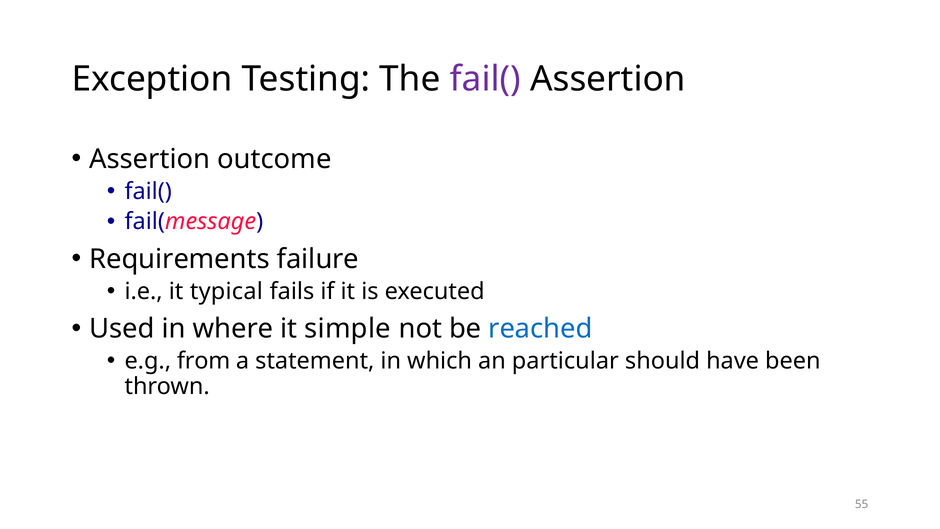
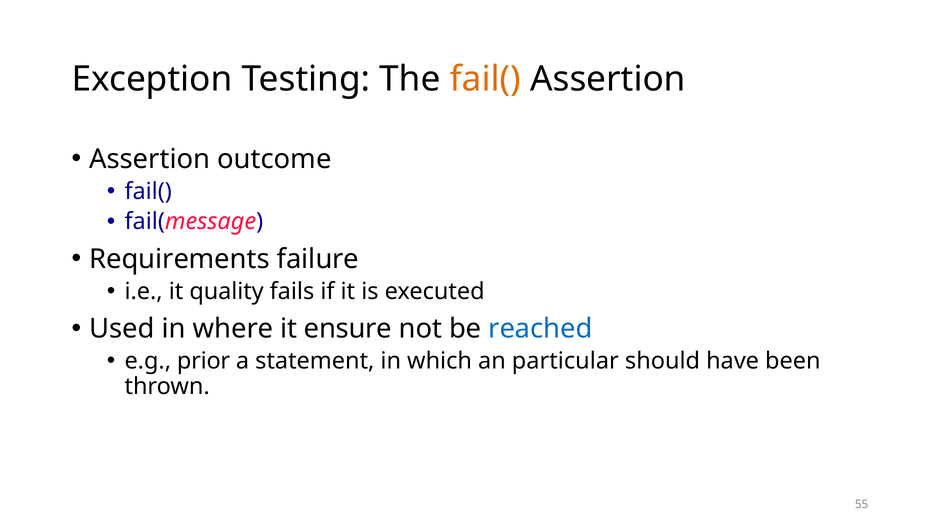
fail( at (485, 79) colour: purple -> orange
typical: typical -> quality
simple: simple -> ensure
from: from -> prior
